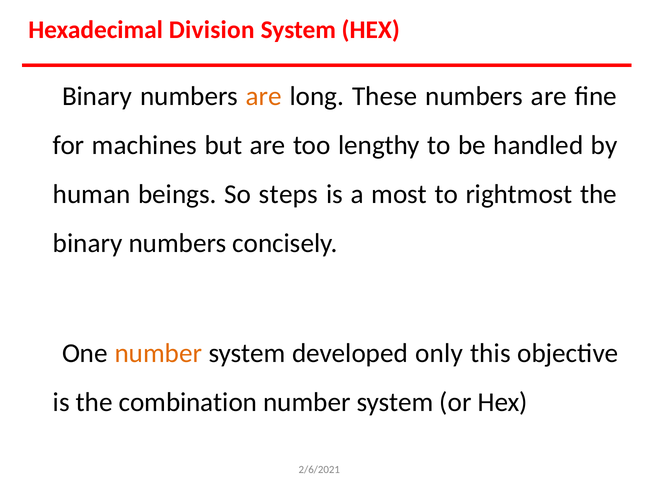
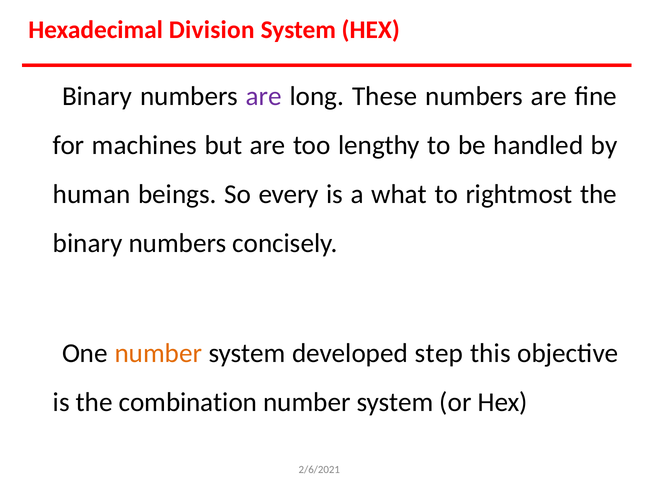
are at (264, 96) colour: orange -> purple
steps: steps -> every
most: most -> what
only: only -> step
